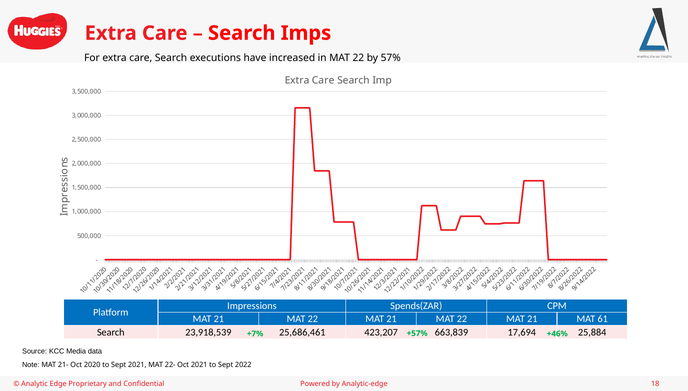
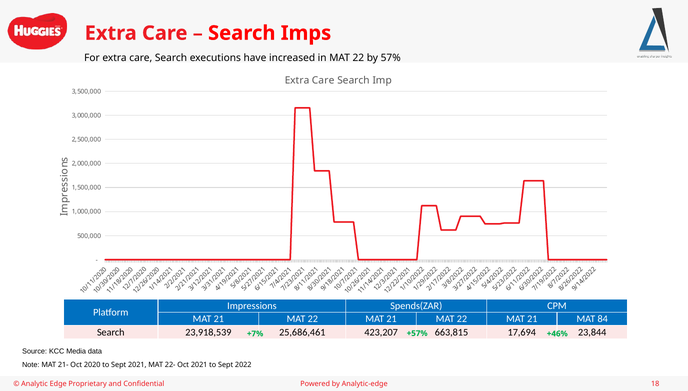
61: 61 -> 84
663,839: 663,839 -> 663,815
25,884: 25,884 -> 23,844
